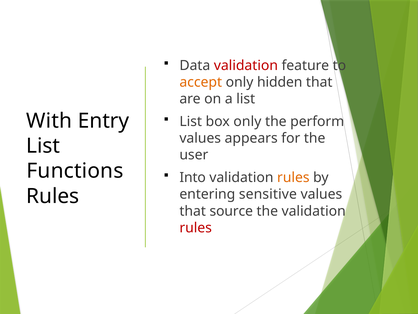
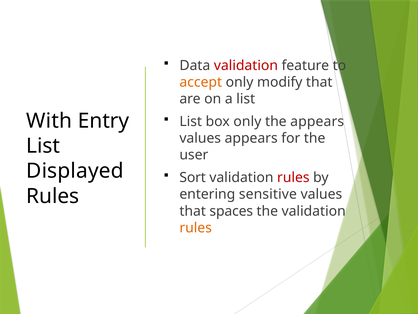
hidden: hidden -> modify
the perform: perform -> appears
Functions: Functions -> Displayed
Into: Into -> Sort
rules at (293, 177) colour: orange -> red
source: source -> spaces
rules at (196, 227) colour: red -> orange
